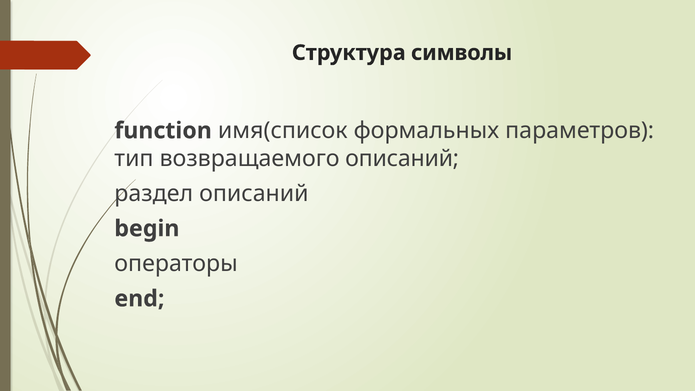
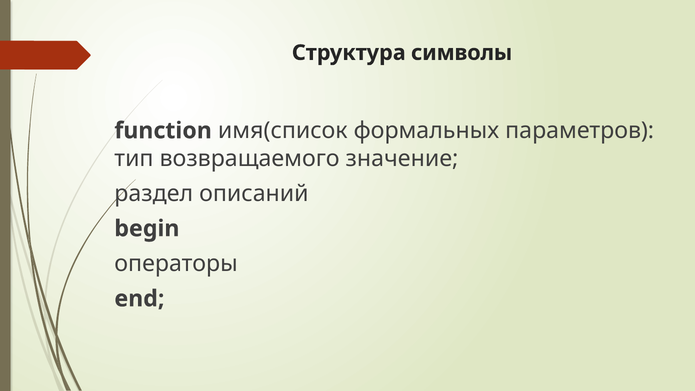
возвращаемого описаний: описаний -> значение
